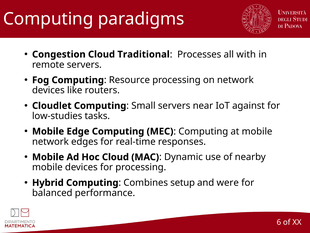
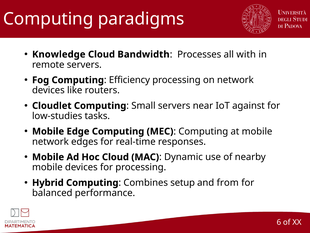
Congestion: Congestion -> Knowledge
Traditional: Traditional -> Bandwidth
Resource: Resource -> Efficiency
were: were -> from
